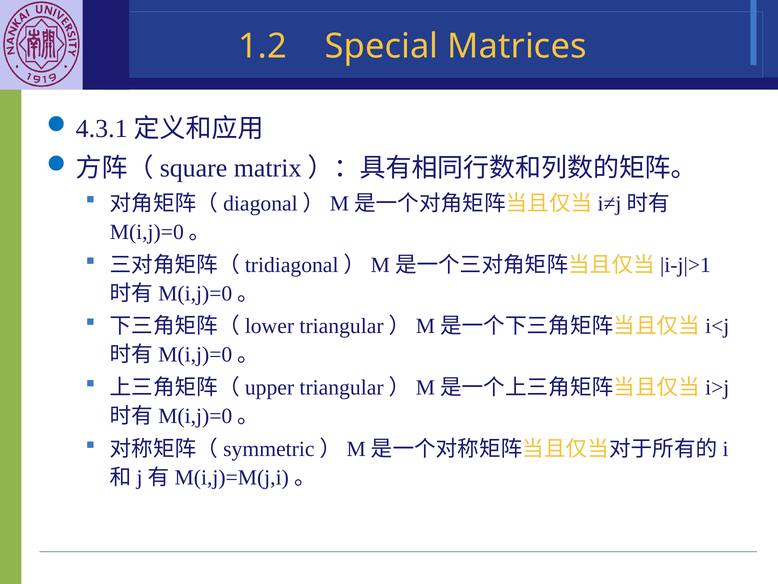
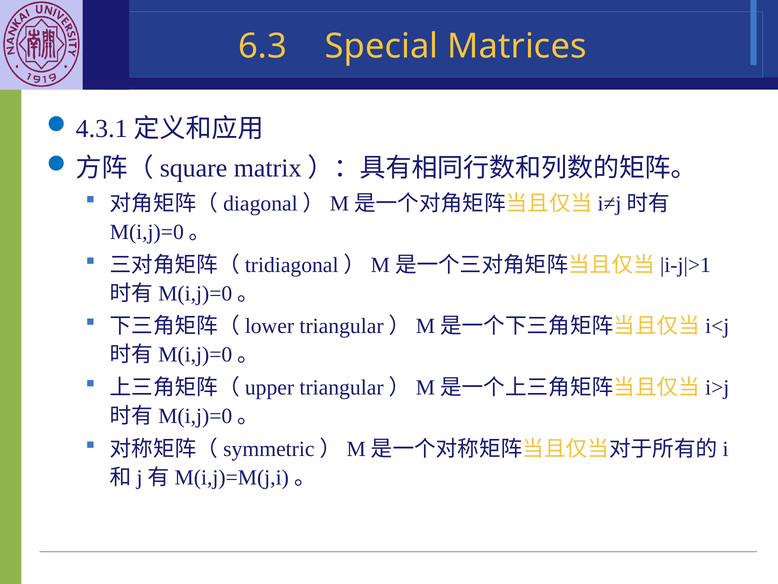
1.2: 1.2 -> 6.3
